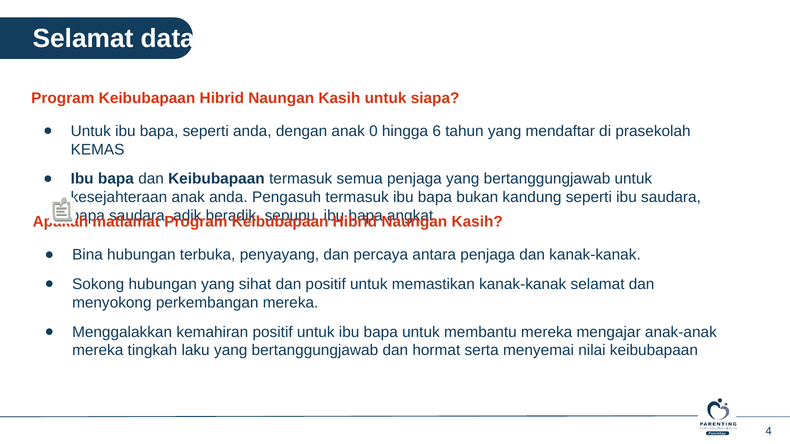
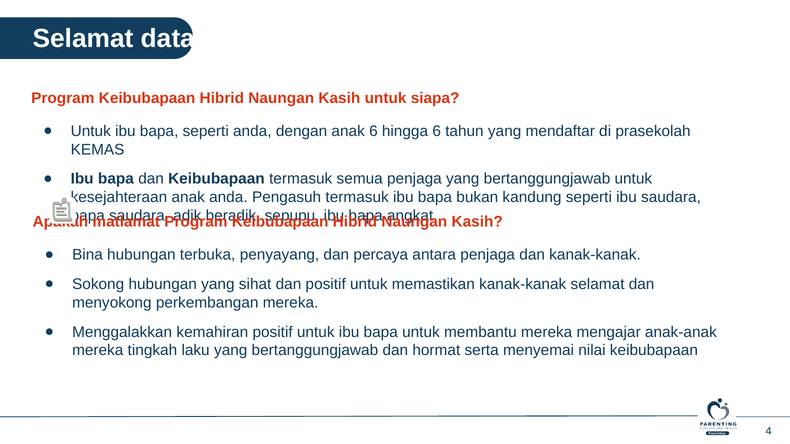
anak 0: 0 -> 6
